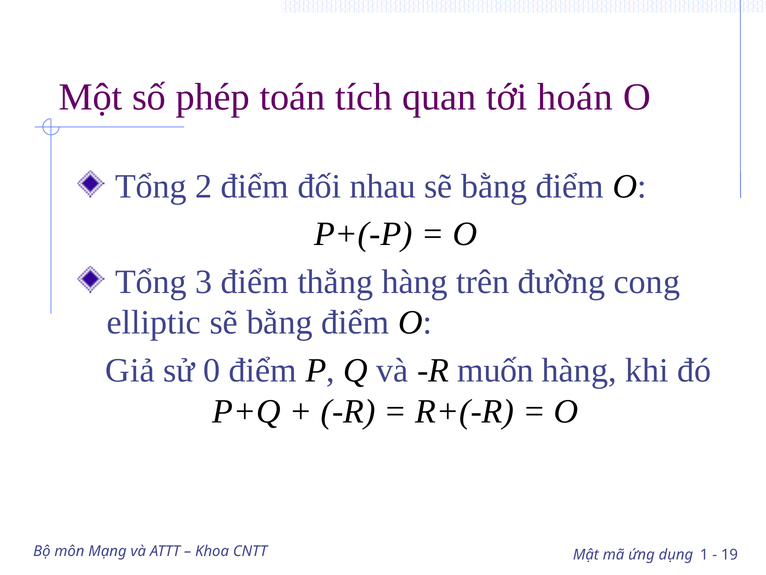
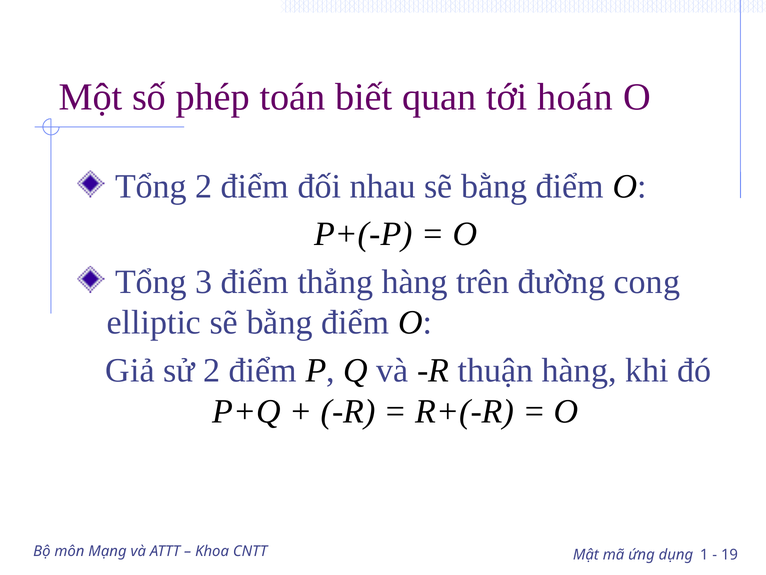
tích: tích -> biết
sử 0: 0 -> 2
muốn: muốn -> thuận
